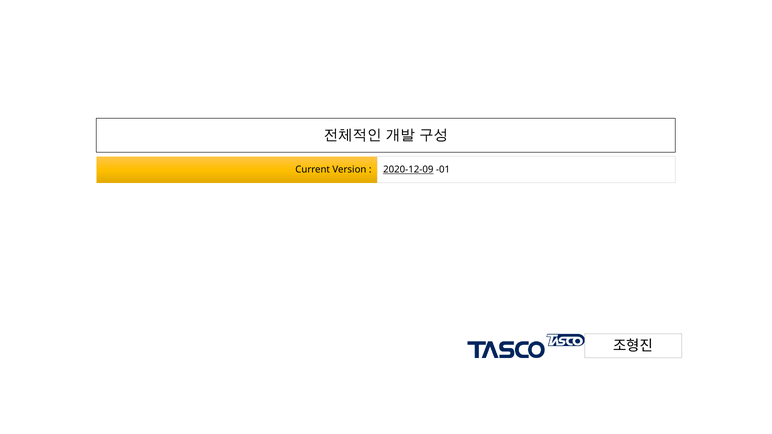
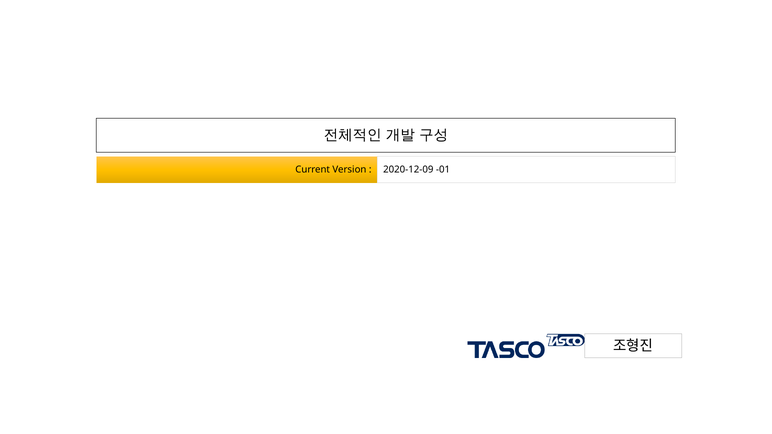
2020-12-09 underline: present -> none
